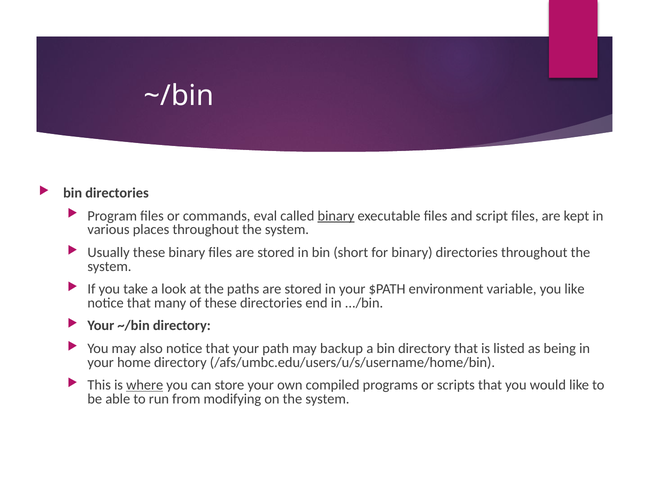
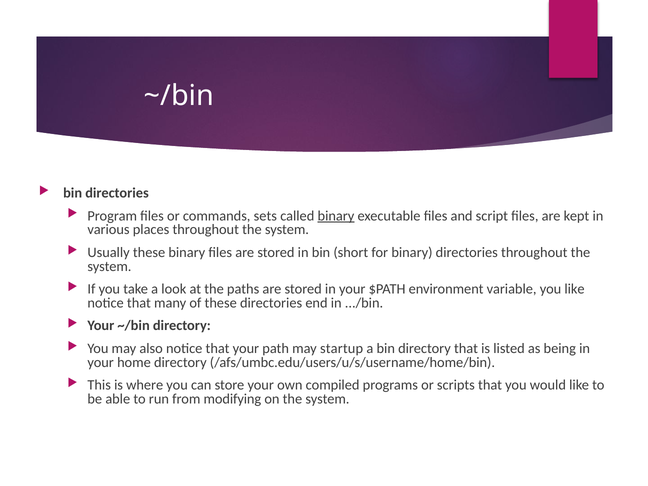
eval: eval -> sets
backup: backup -> startup
where underline: present -> none
